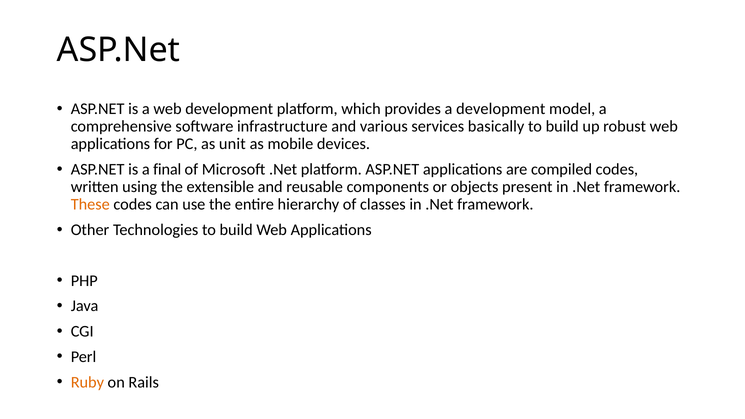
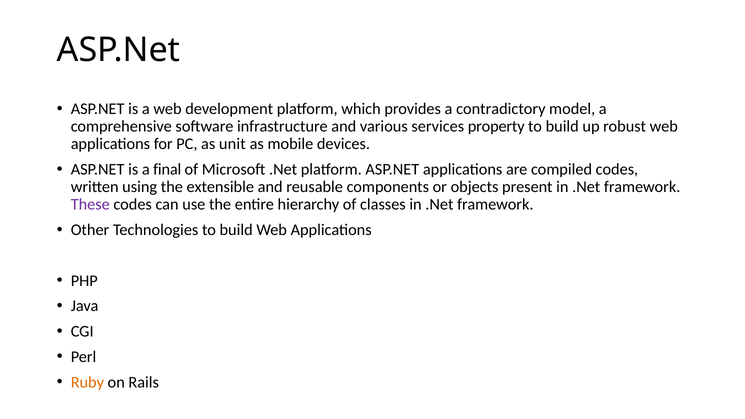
a development: development -> contradictory
basically: basically -> property
These colour: orange -> purple
